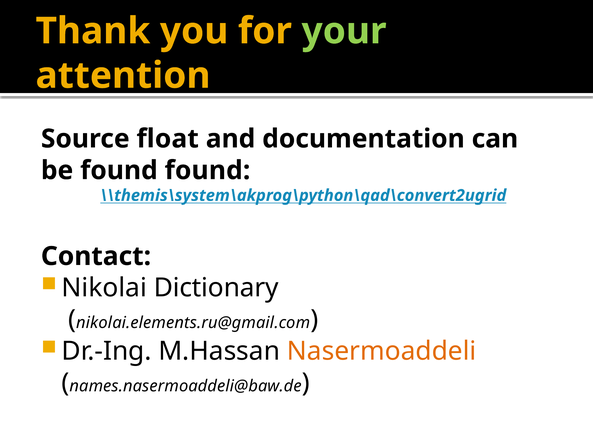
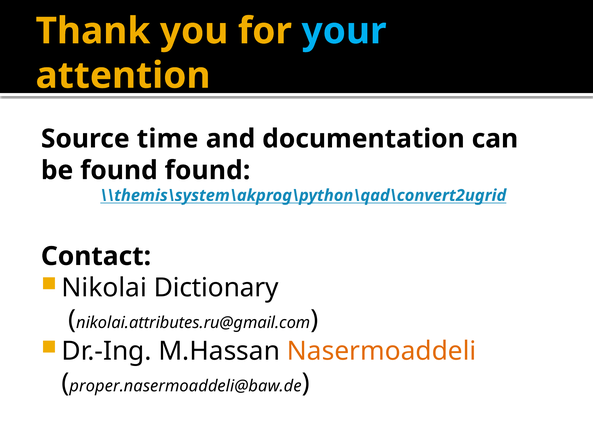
your colour: light green -> light blue
float: float -> time
nikolai.elements.ru@gmail.com: nikolai.elements.ru@gmail.com -> nikolai.attributes.ru@gmail.com
names.nasermoaddeli@baw.de: names.nasermoaddeli@baw.de -> proper.nasermoaddeli@baw.de
